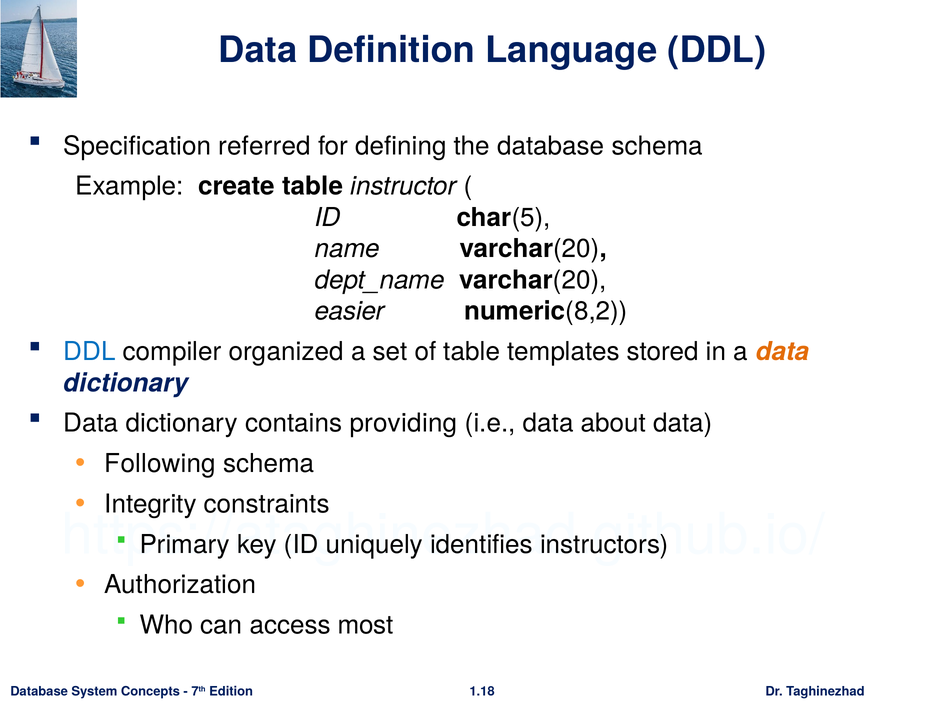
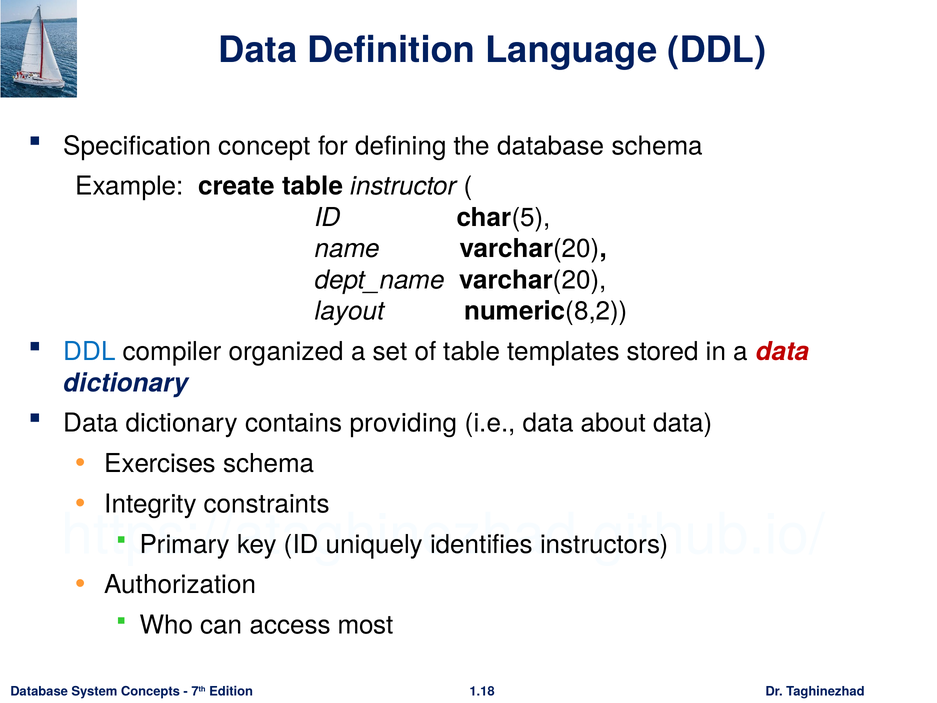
referred: referred -> concept
easier: easier -> layout
data at (782, 352) colour: orange -> red
Following: Following -> Exercises
